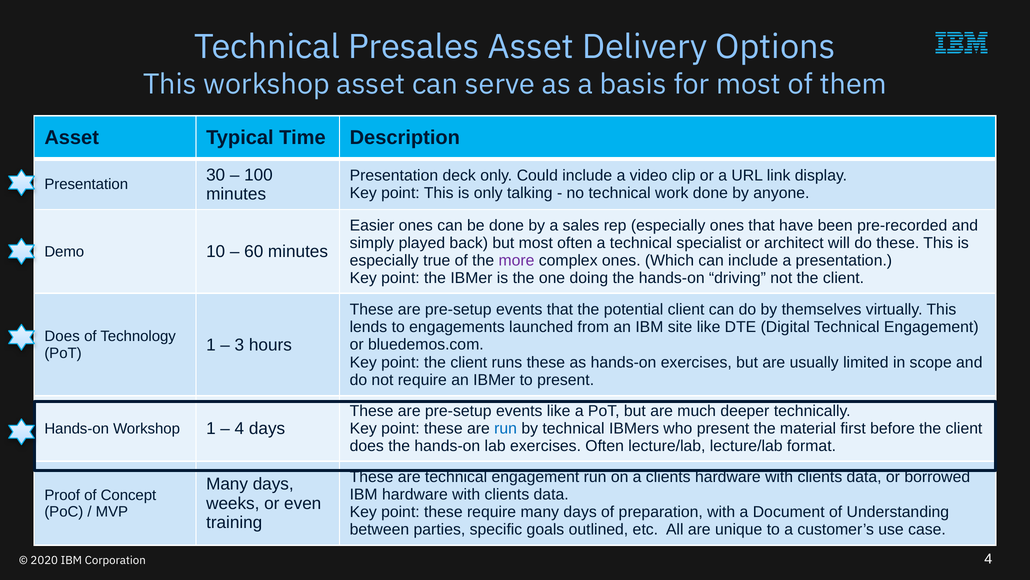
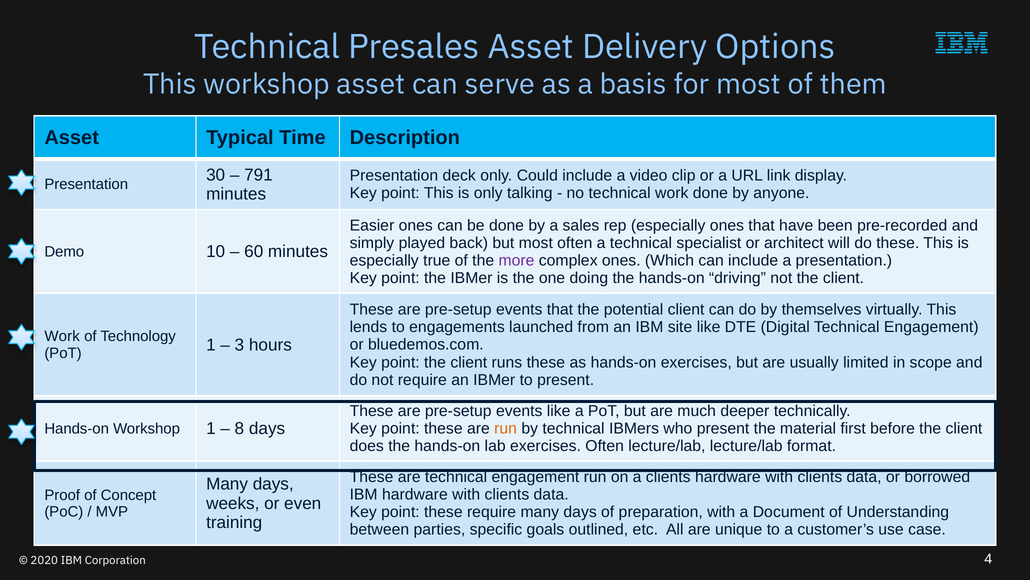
100: 100 -> 791
Does at (62, 336): Does -> Work
run at (506, 428) colour: blue -> orange
4 at (239, 428): 4 -> 8
